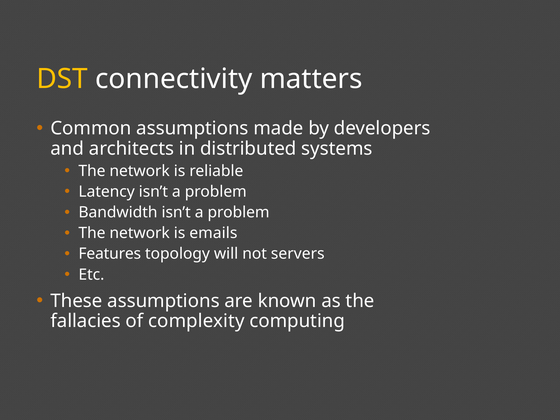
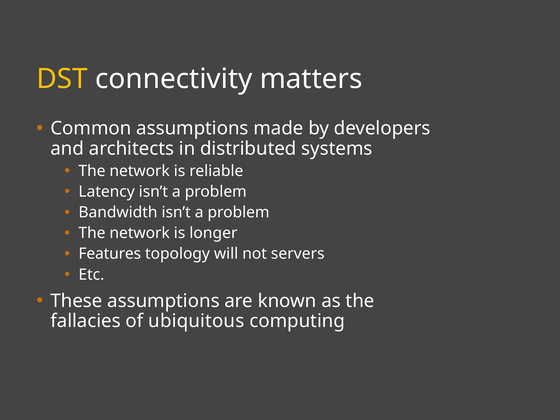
emails: emails -> longer
complexity: complexity -> ubiquitous
